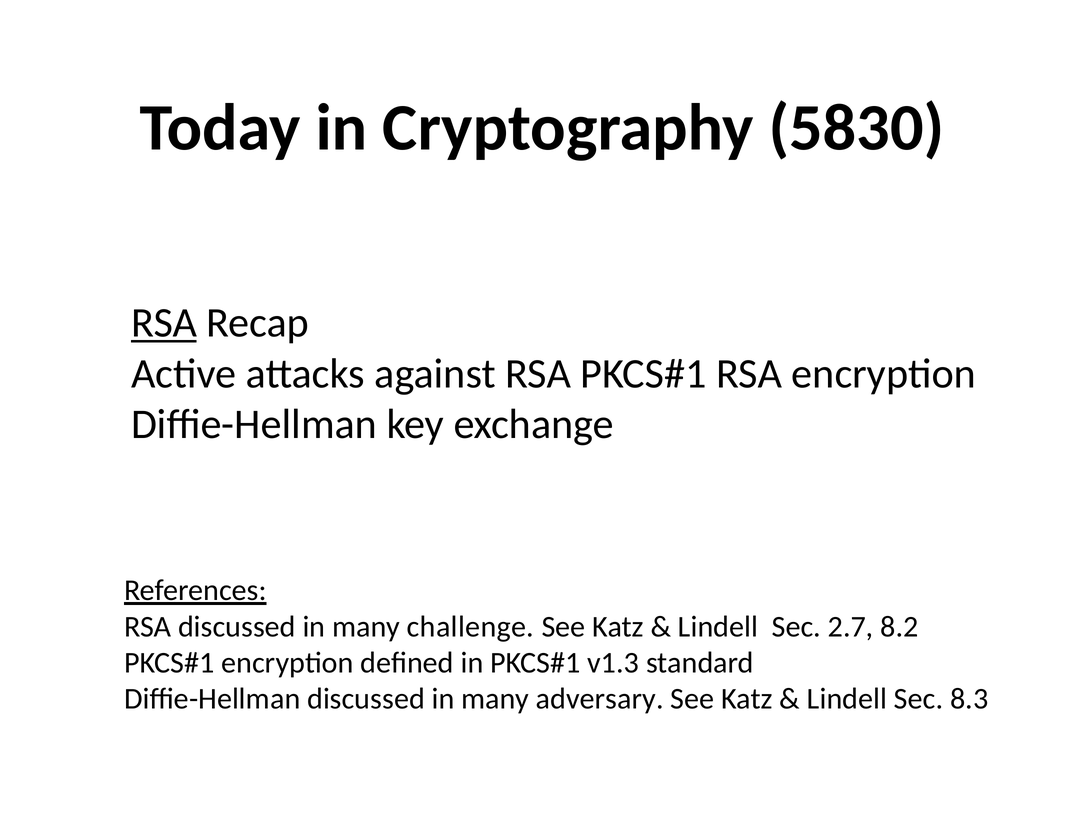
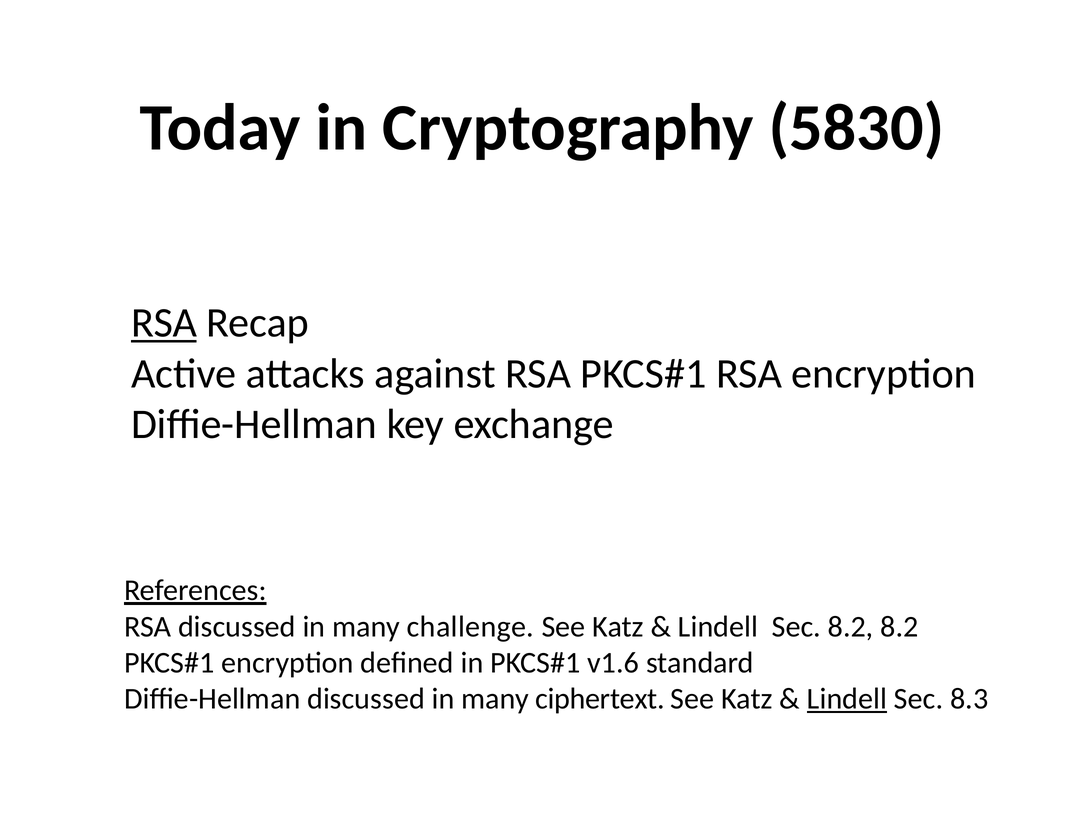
Sec 2.7: 2.7 -> 8.2
v1.3: v1.3 -> v1.6
adversary: adversary -> ciphertext
Lindell at (847, 699) underline: none -> present
